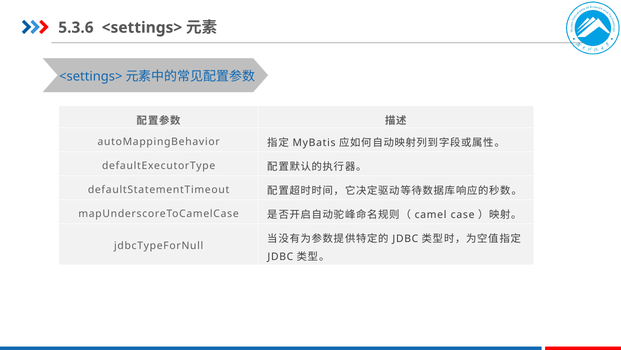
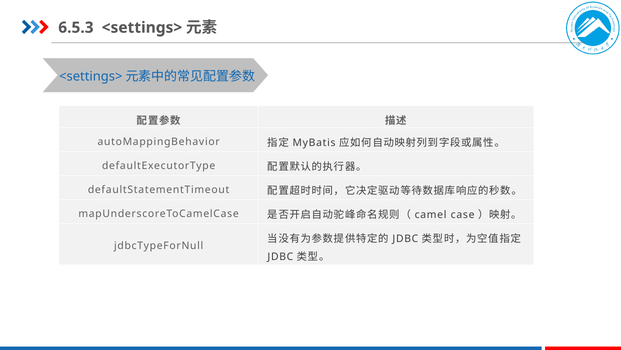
5.3.6: 5.3.6 -> 6.5.3
